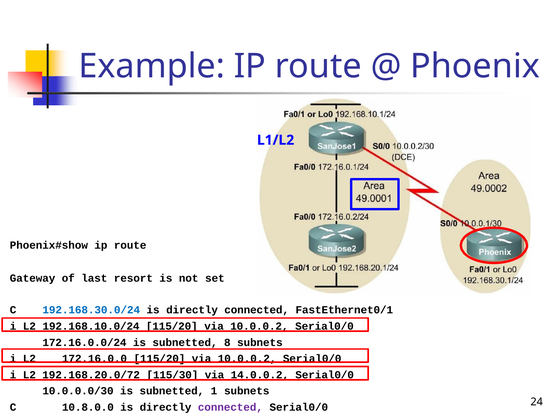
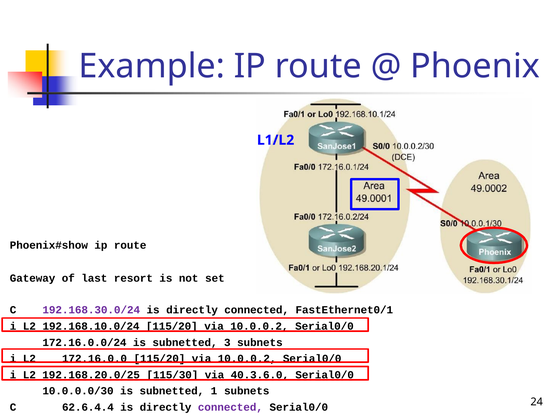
192.168.30.0/24 colour: blue -> purple
8: 8 -> 3
192.168.20.0/72: 192.168.20.0/72 -> 192.168.20.0/25
14.0.0.2: 14.0.0.2 -> 40.3.6.0
10.8.0.0: 10.8.0.0 -> 62.6.4.4
